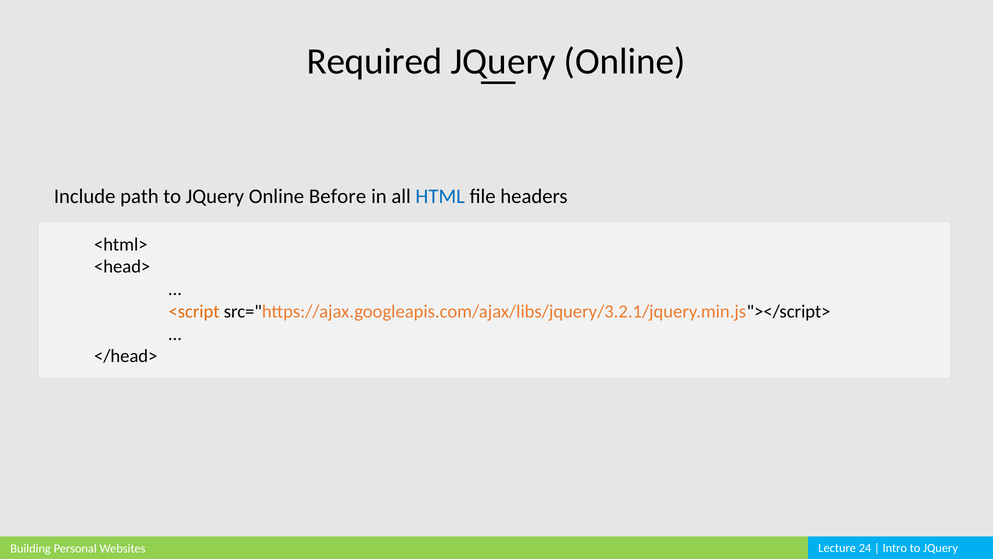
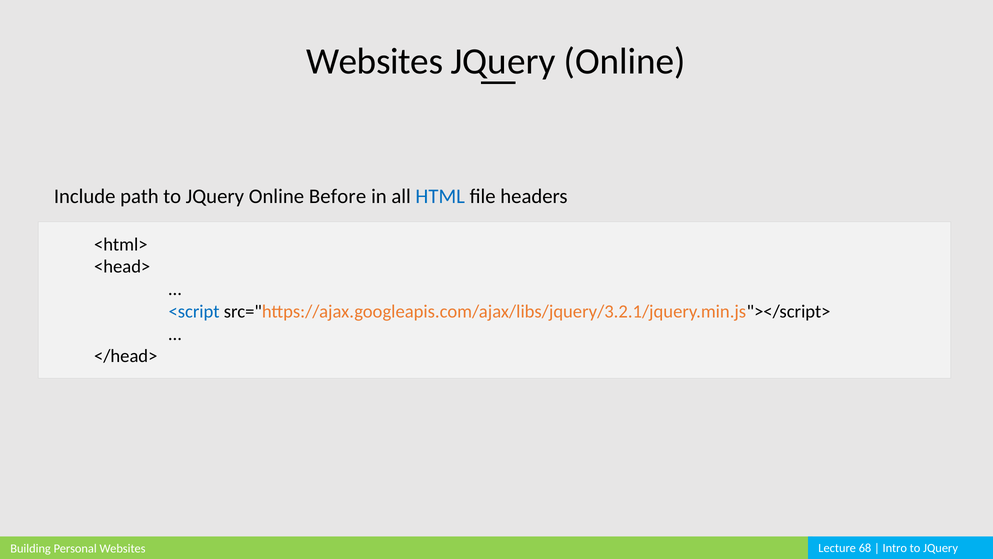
Required at (375, 61): Required -> Websites
<script colour: orange -> blue
24: 24 -> 68
